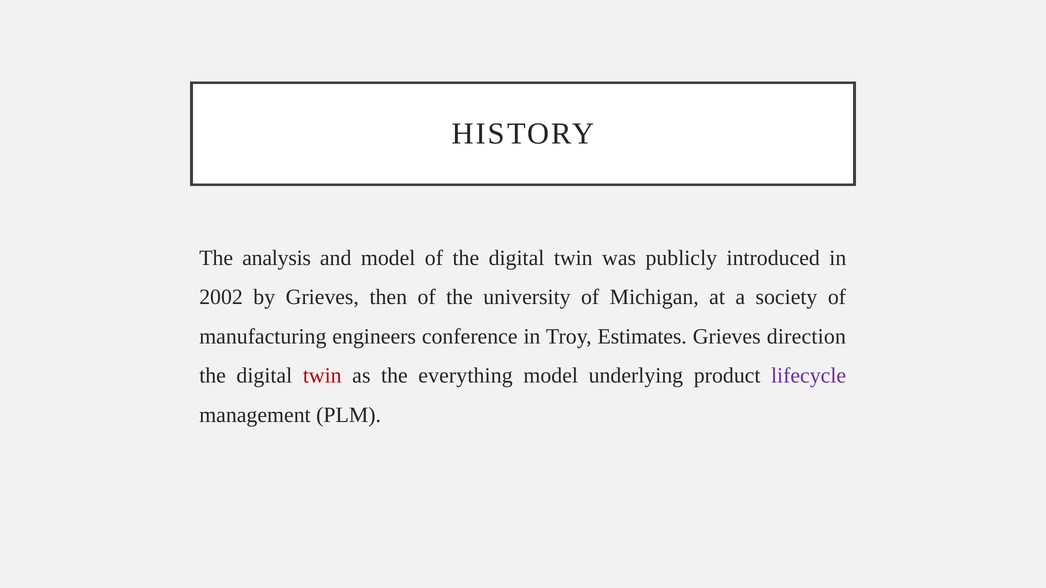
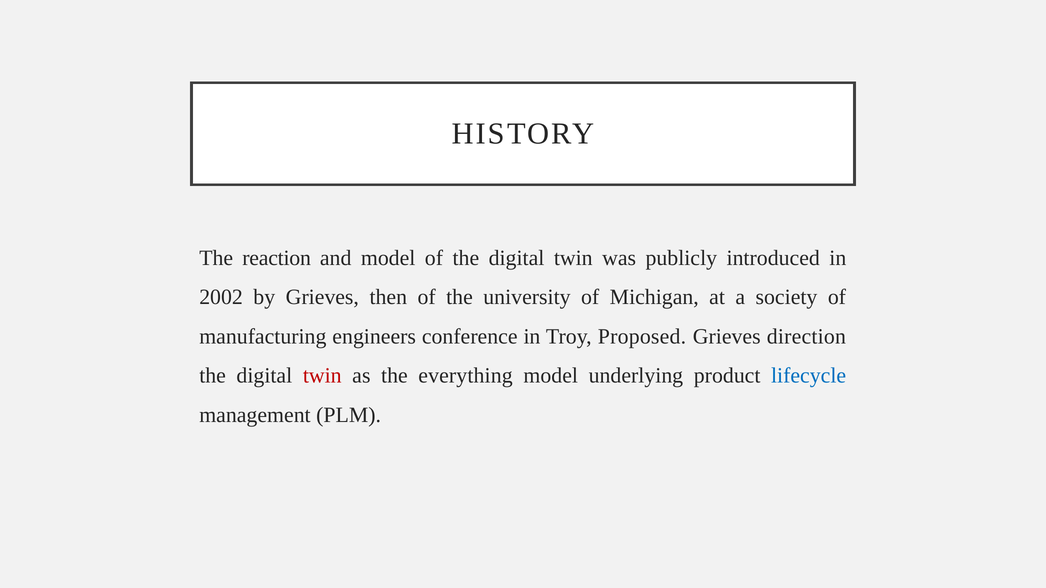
analysis: analysis -> reaction
Estimates: Estimates -> Proposed
lifecycle colour: purple -> blue
